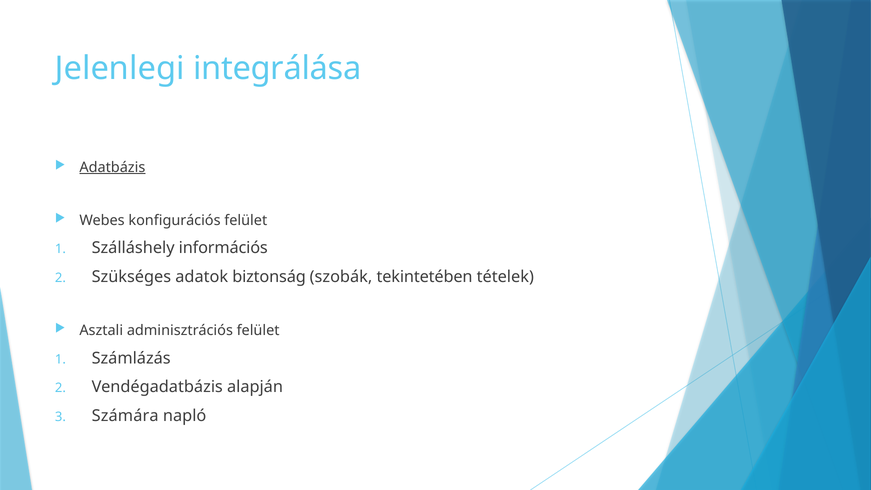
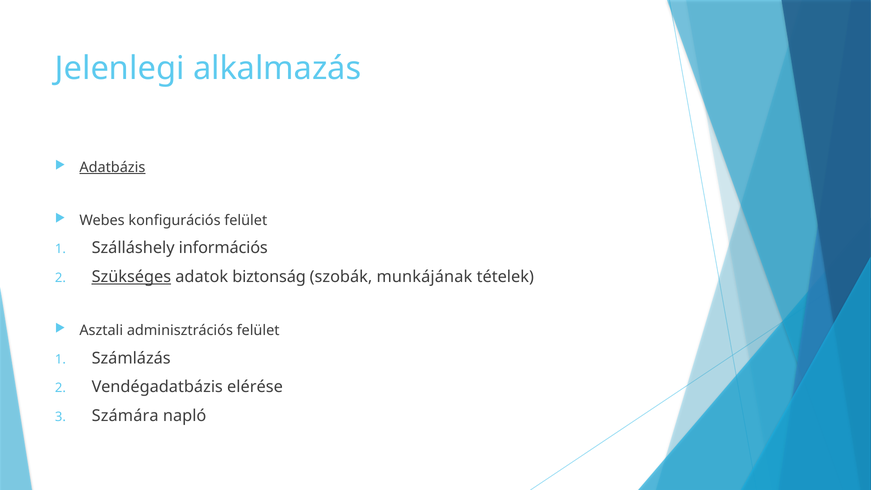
integrálása: integrálása -> alkalmazás
Szükséges underline: none -> present
tekintetében: tekintetében -> munkájának
alapján: alapján -> elérése
